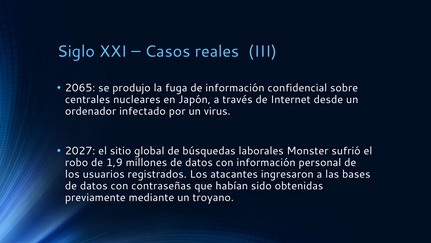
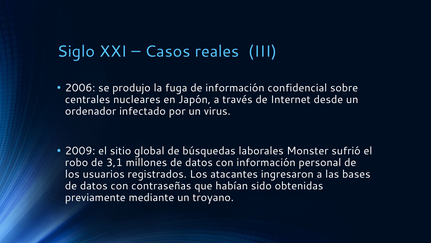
2065: 2065 -> 2006
2027: 2027 -> 2009
1,9: 1,9 -> 3,1
